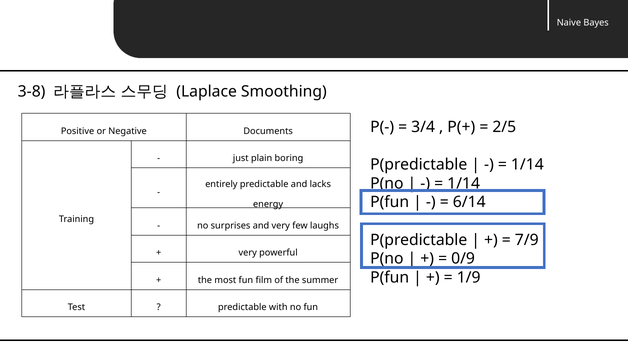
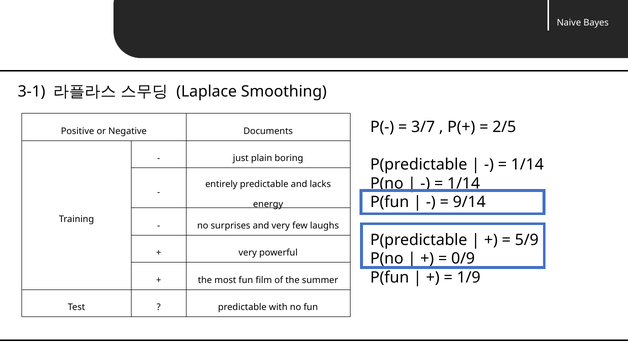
3-8: 3-8 -> 3-1
3/4: 3/4 -> 3/7
6/14: 6/14 -> 9/14
7/9: 7/9 -> 5/9
